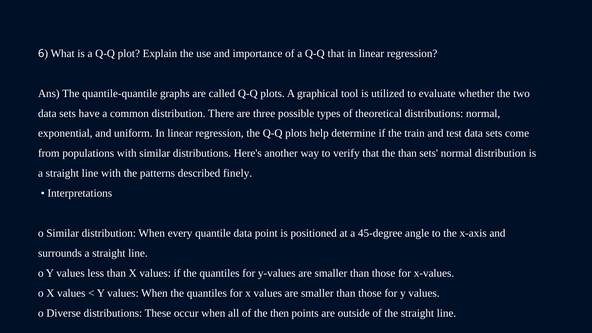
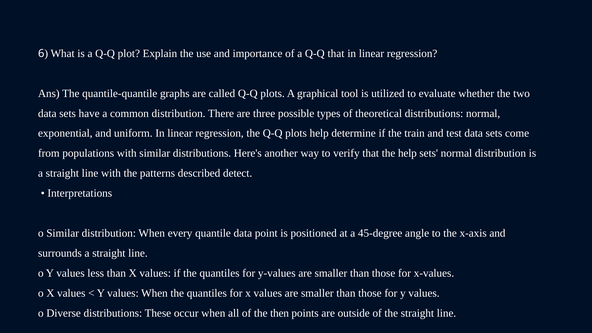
the than: than -> help
finely: finely -> detect
